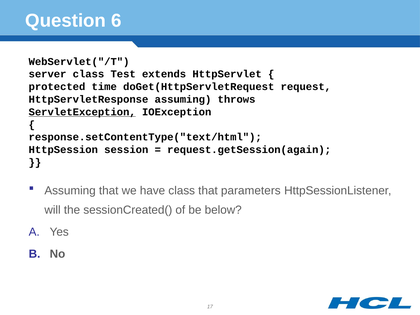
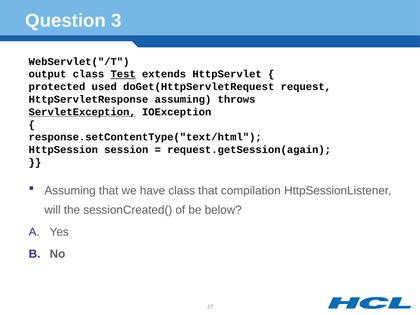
6: 6 -> 3
server: server -> output
Test underline: none -> present
time: time -> used
parameters: parameters -> compilation
